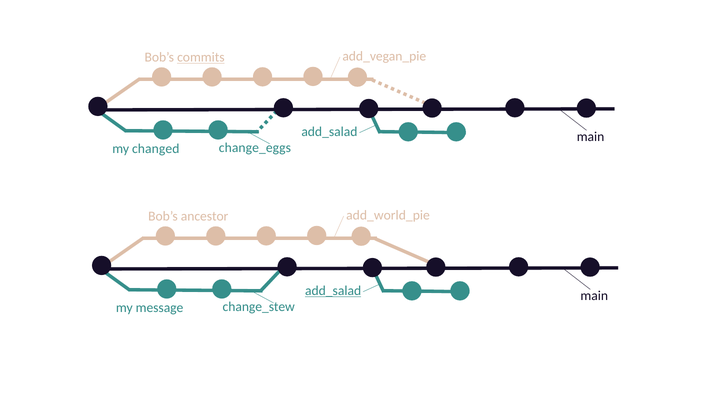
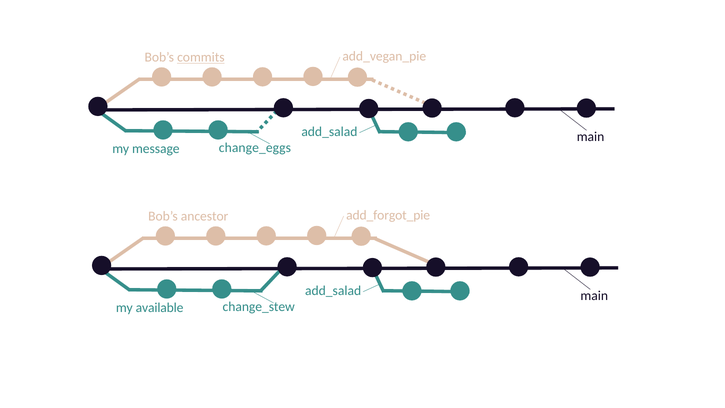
changed: changed -> message
add_world_pie: add_world_pie -> add_forgot_pie
add_salad at (333, 291) underline: present -> none
message: message -> available
